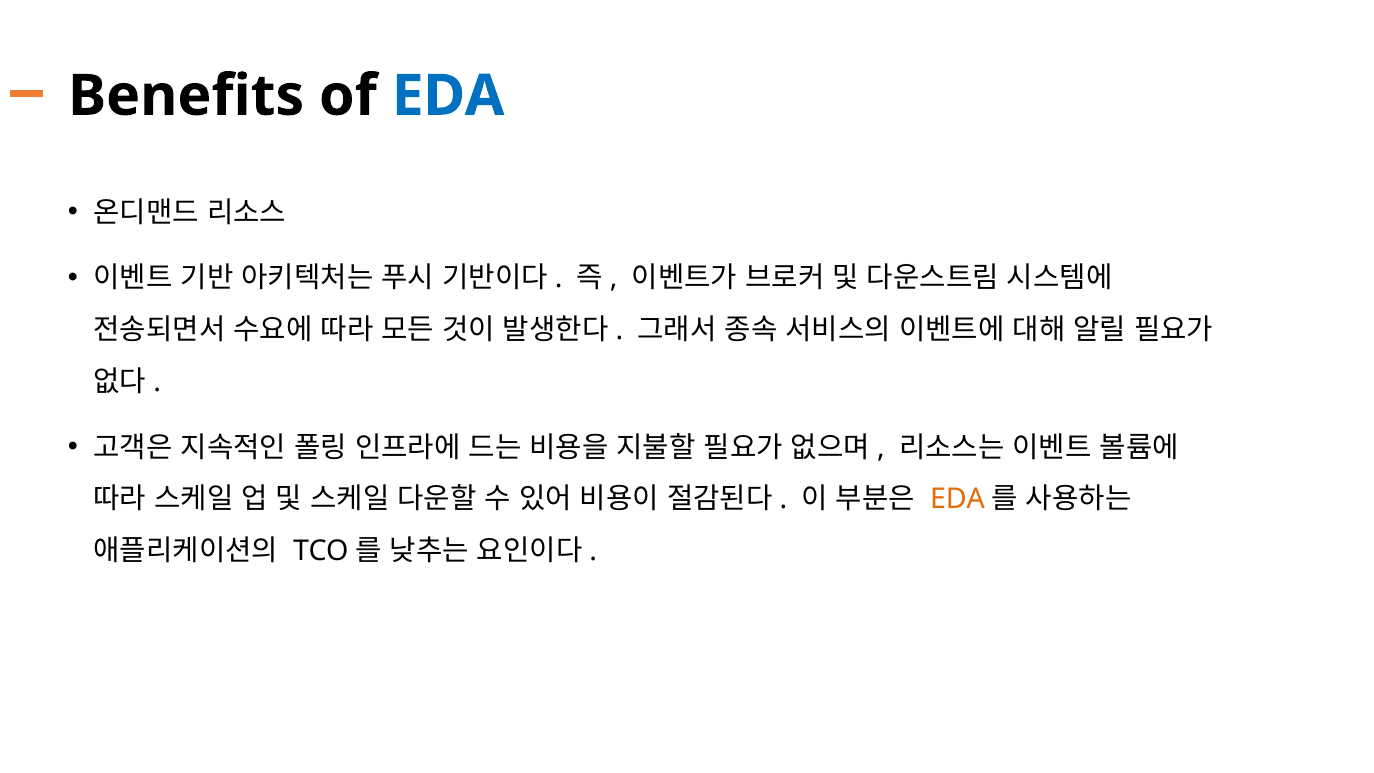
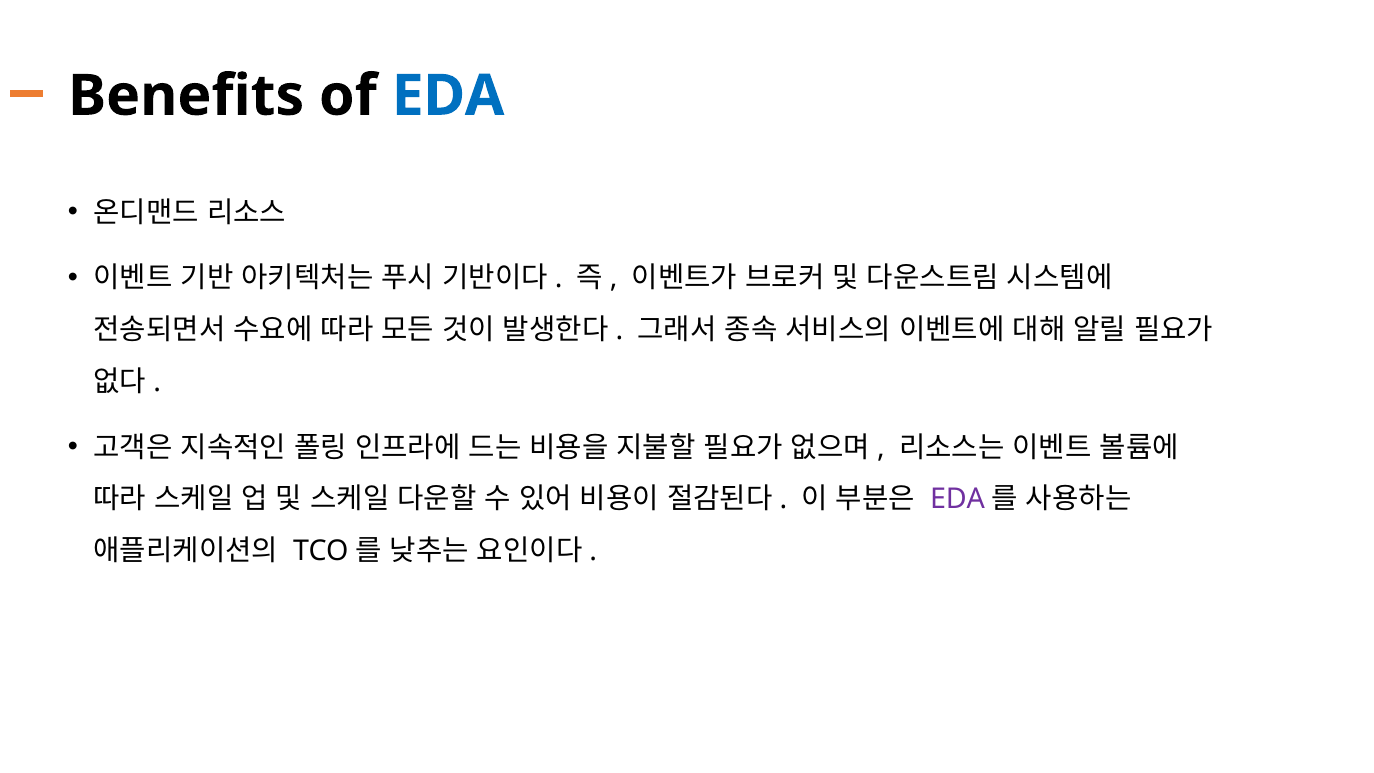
EDA at (957, 499) colour: orange -> purple
